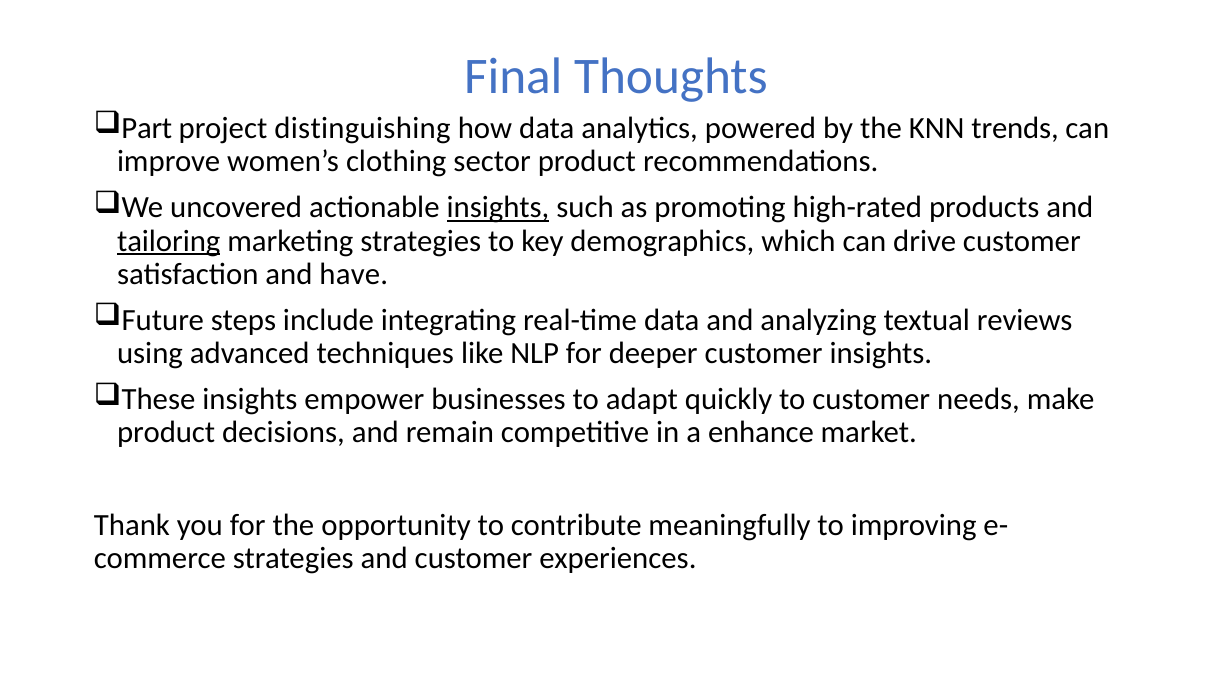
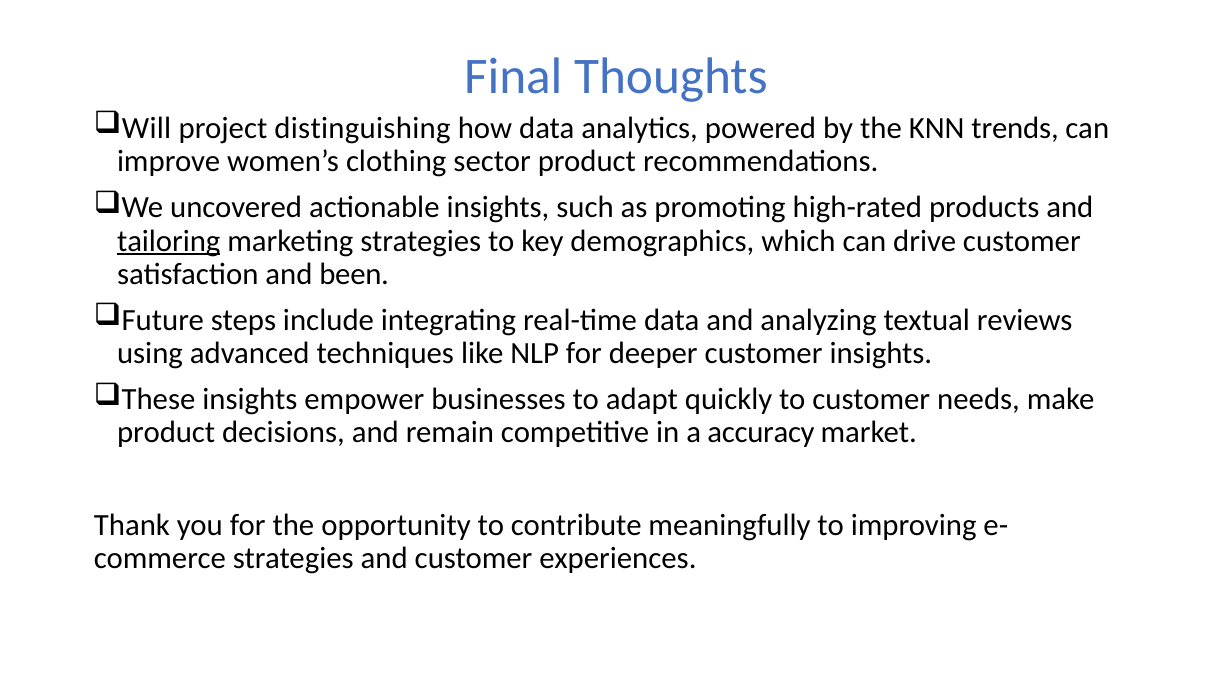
Part: Part -> Will
insights at (498, 208) underline: present -> none
have: have -> been
enhance: enhance -> accuracy
